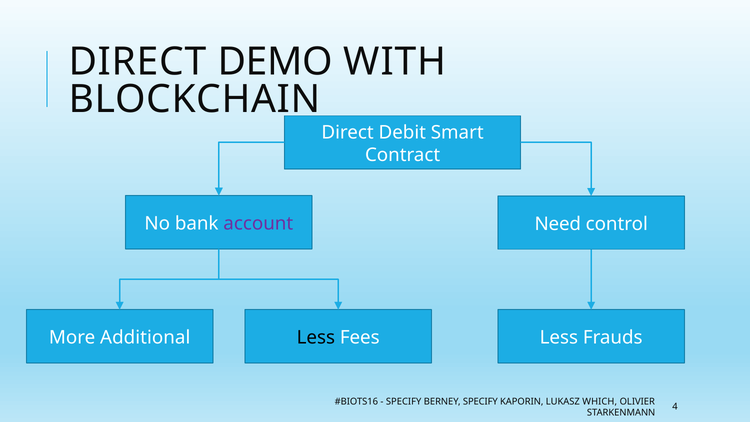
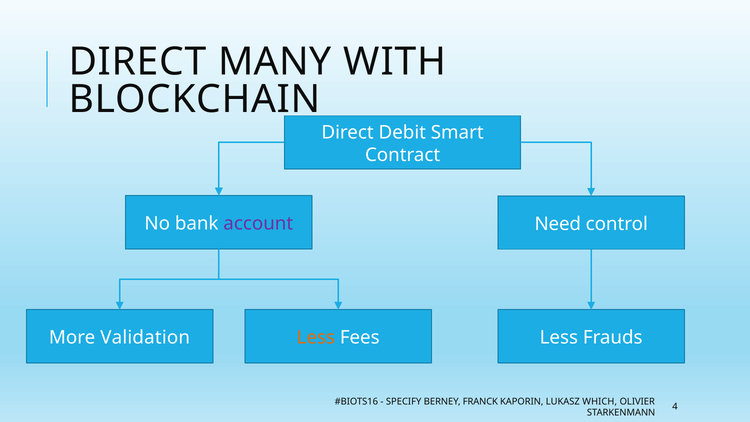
DEMO: DEMO -> MANY
Additional: Additional -> Validation
Less at (316, 338) colour: black -> orange
BERNEY SPECIFY: SPECIFY -> FRANCK
